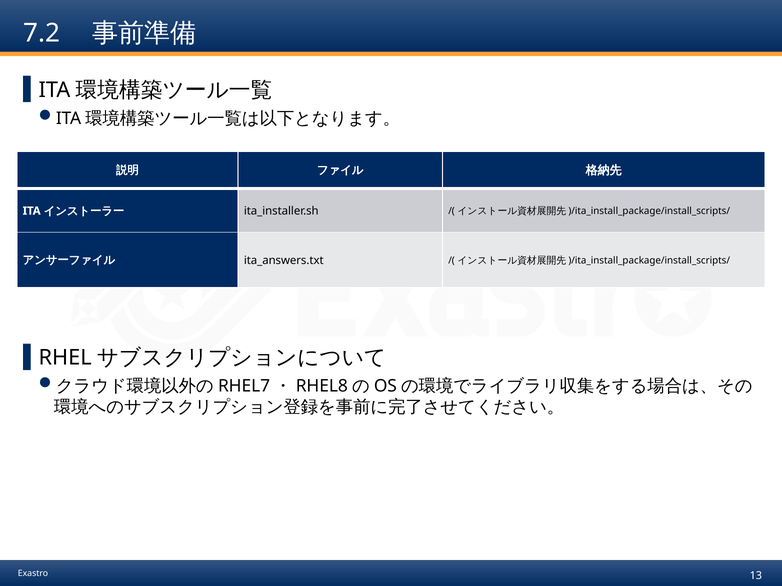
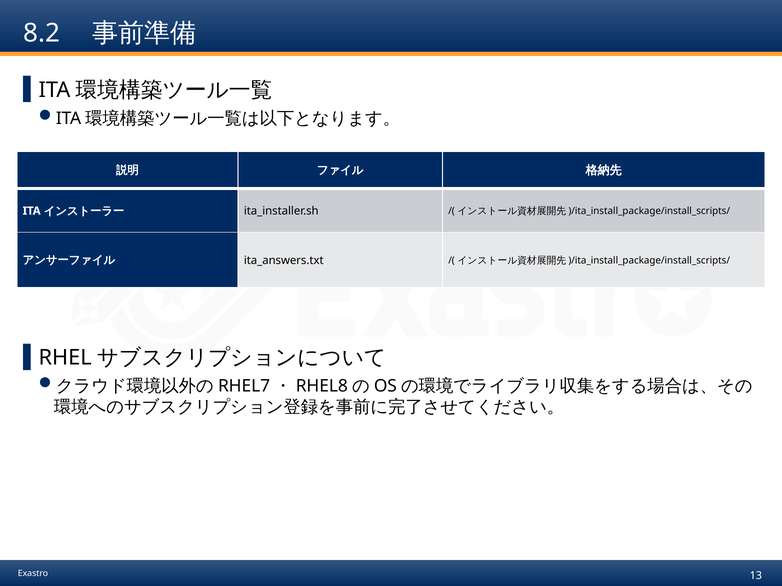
7.2: 7.2 -> 8.2
